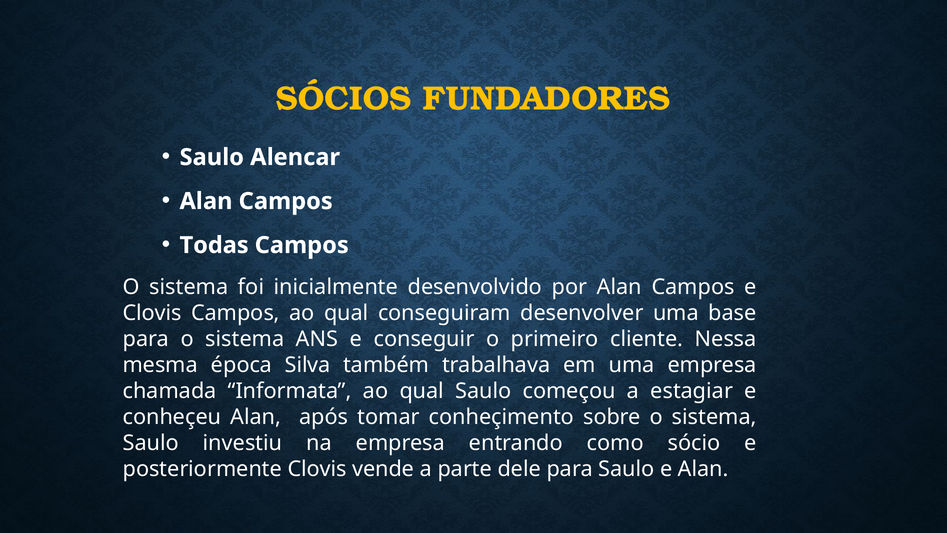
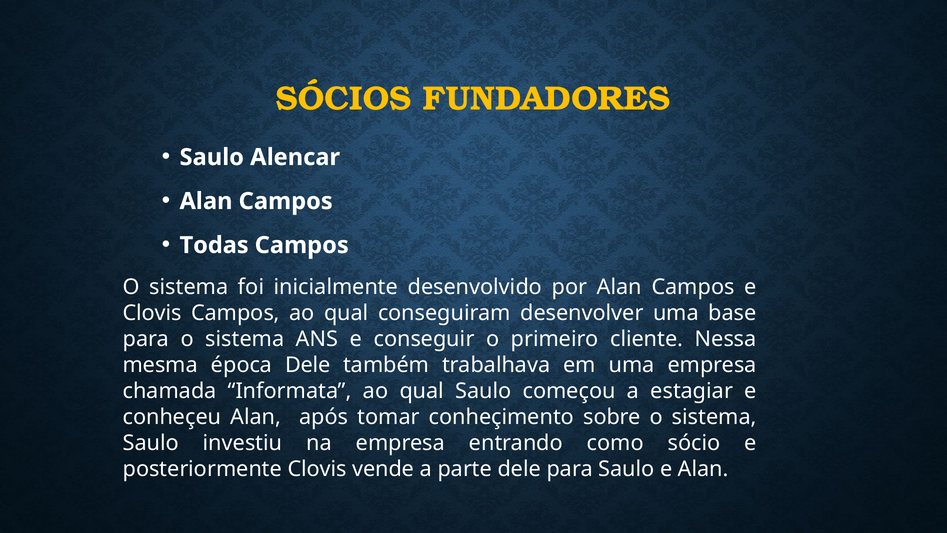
época Silva: Silva -> Dele
